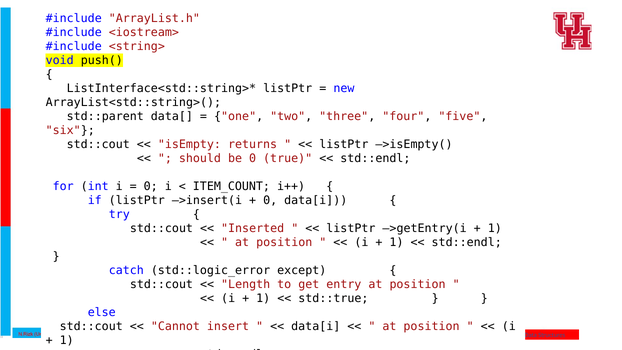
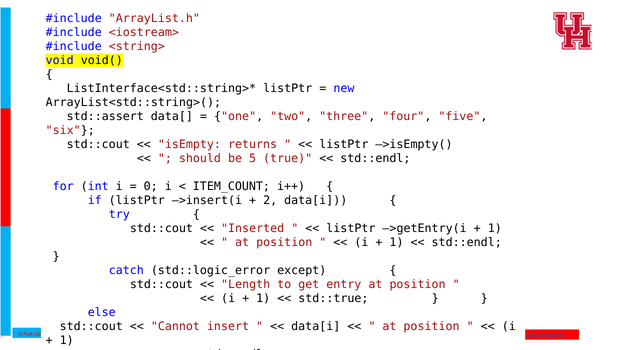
push(: push( -> void(
std::parent: std::parent -> std::assert
be 0: 0 -> 5
0 at (270, 200): 0 -> 2
